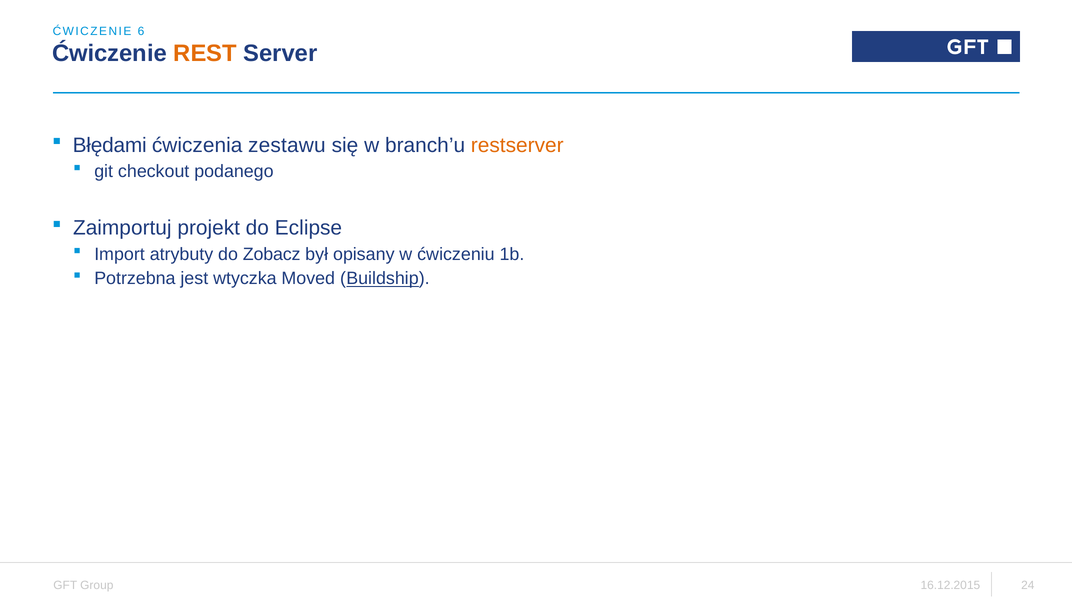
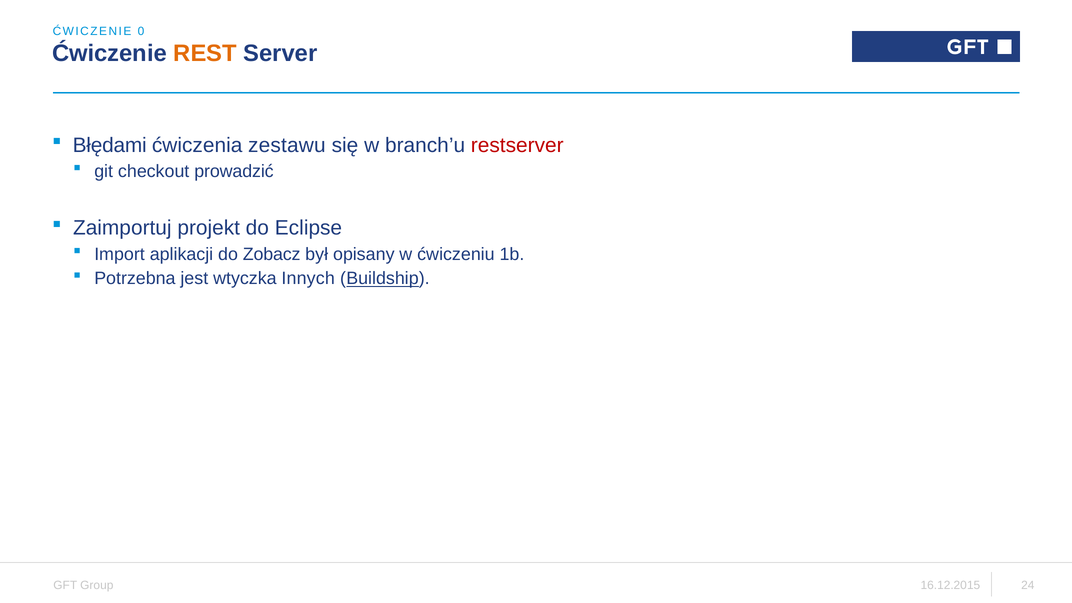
6: 6 -> 0
restserver colour: orange -> red
podanego: podanego -> prowadzić
atrybuty: atrybuty -> aplikacji
Moved: Moved -> Innych
